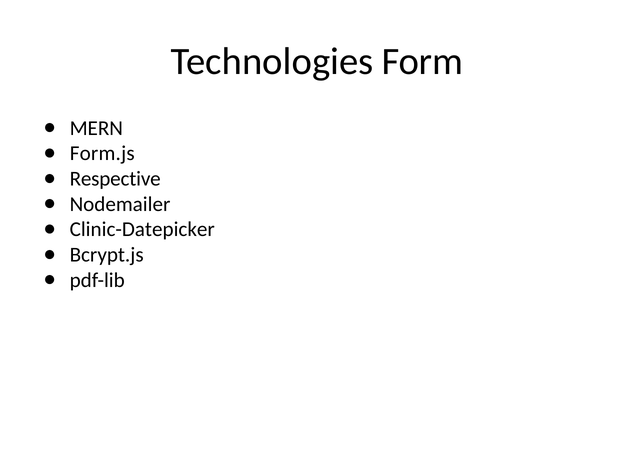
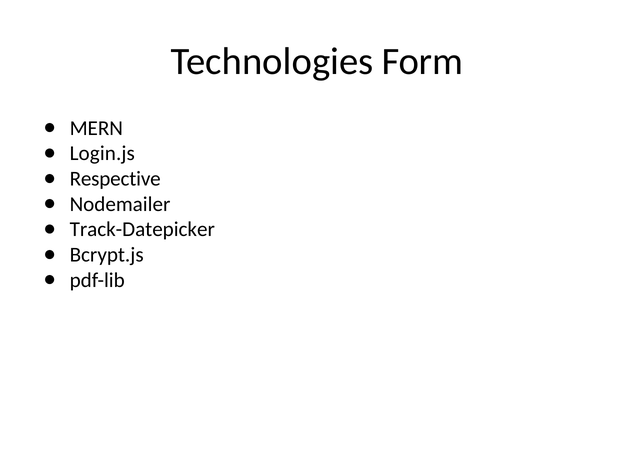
Form.js: Form.js -> Login.js
Clinic-Datepicker: Clinic-Datepicker -> Track-Datepicker
